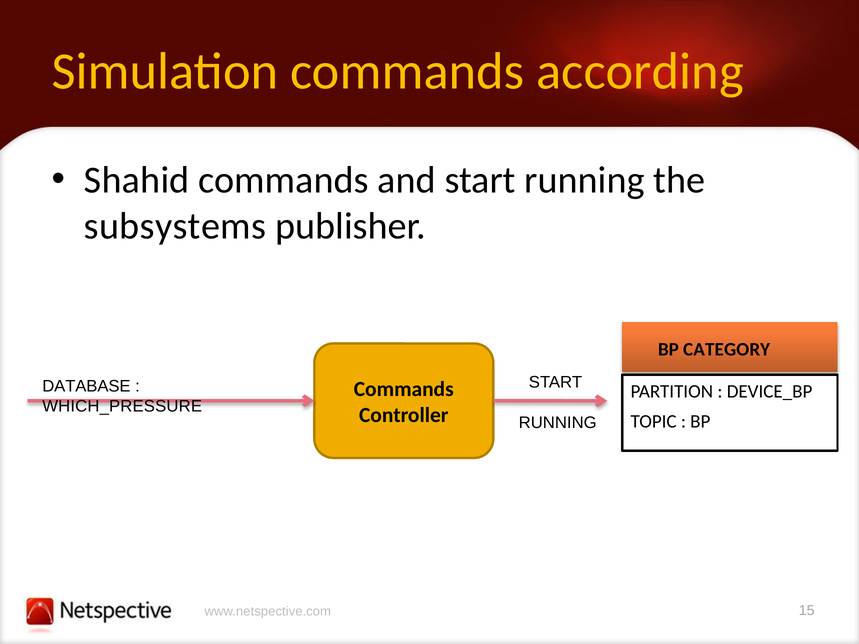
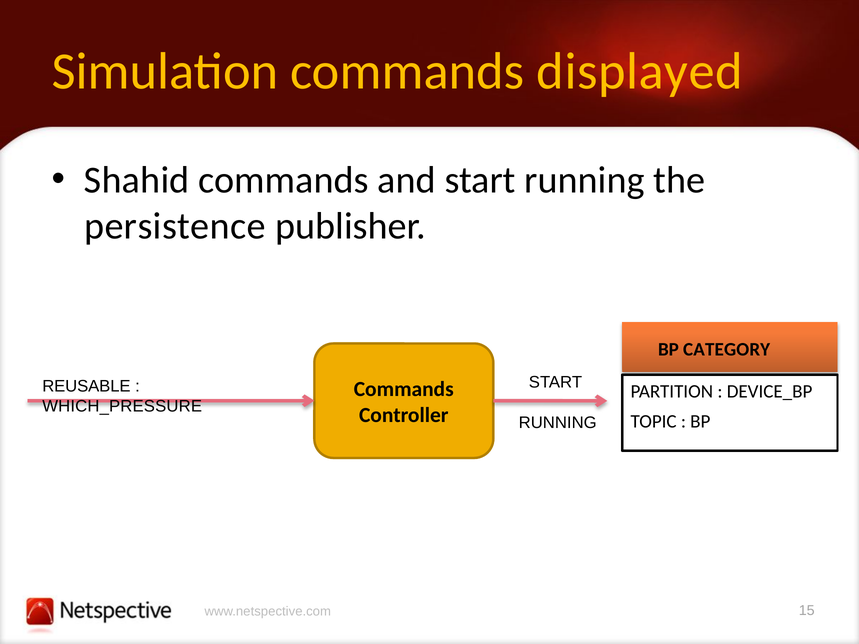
according: according -> displayed
subsystems: subsystems -> persistence
DATABASE: DATABASE -> REUSABLE
